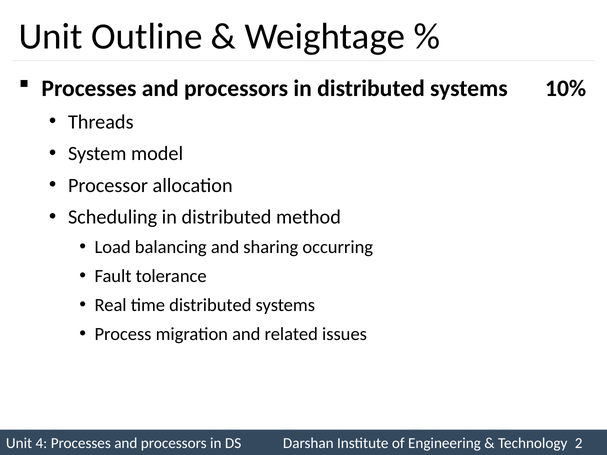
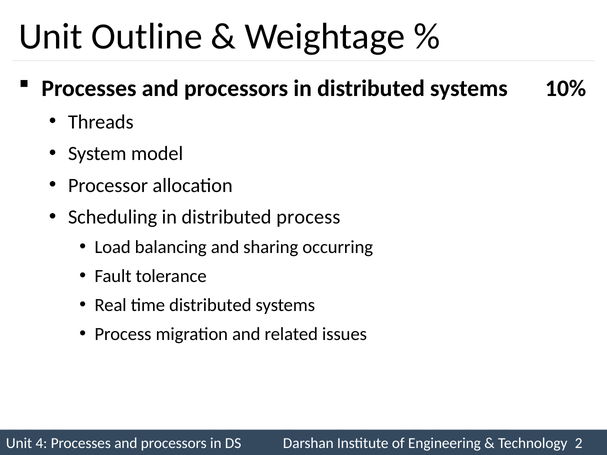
distributed method: method -> process
